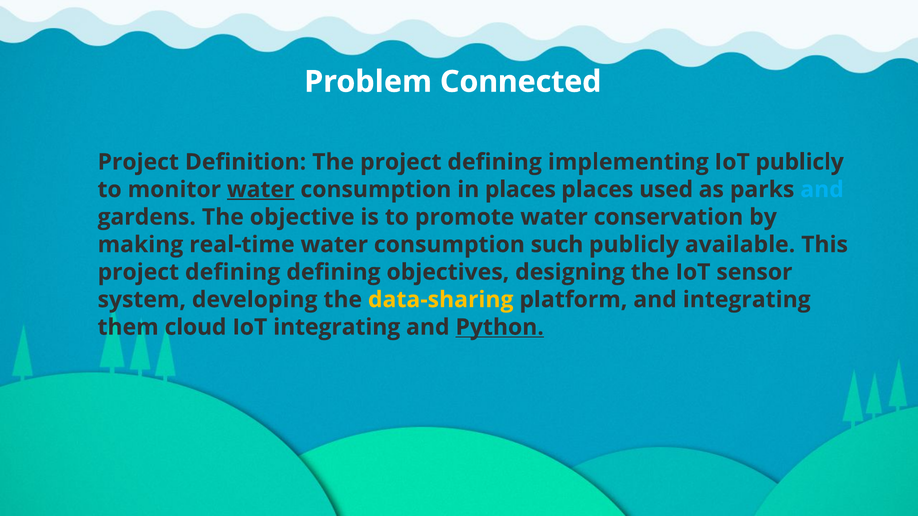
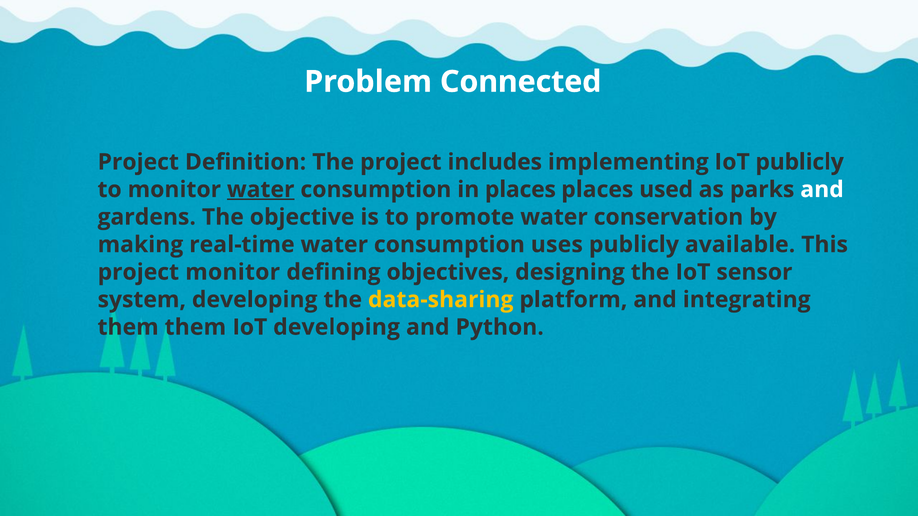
The project defining: defining -> includes
and at (822, 190) colour: light blue -> white
such: such -> uses
defining at (233, 272): defining -> monitor
them cloud: cloud -> them
IoT integrating: integrating -> developing
Python underline: present -> none
